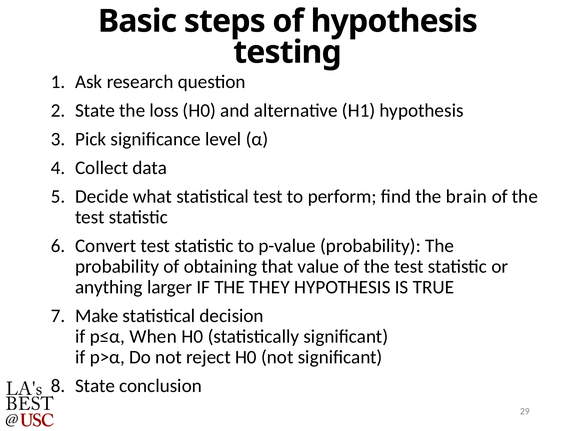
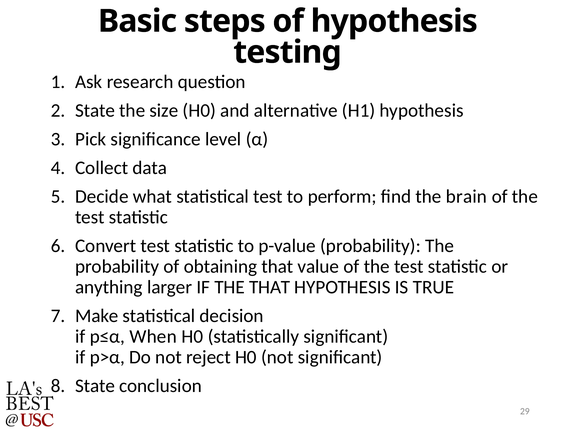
loss: loss -> size
THE THEY: THEY -> THAT
